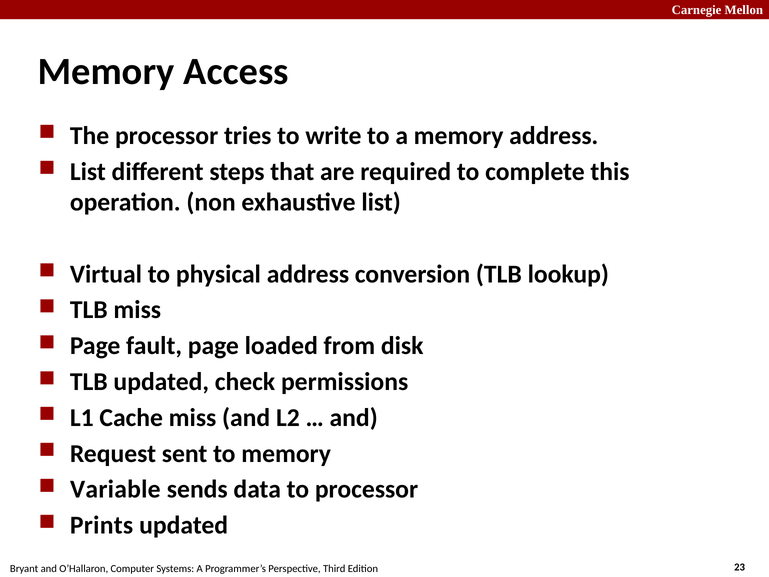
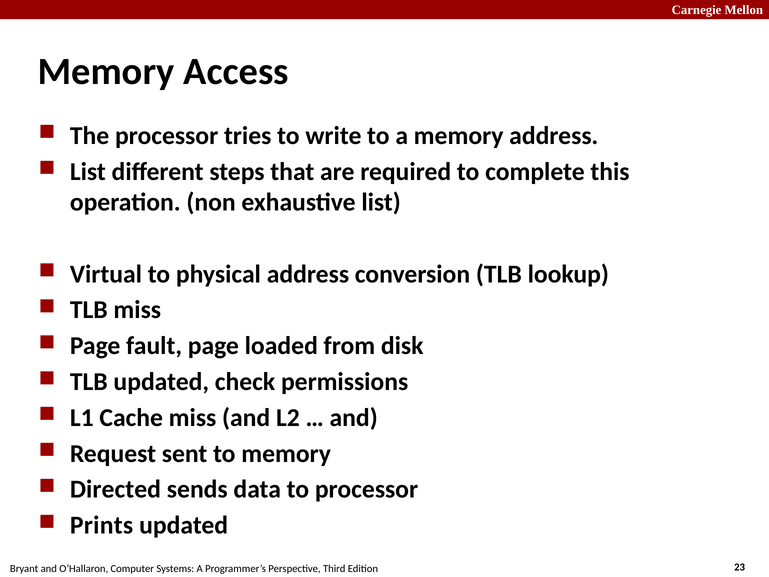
Variable: Variable -> Directed
